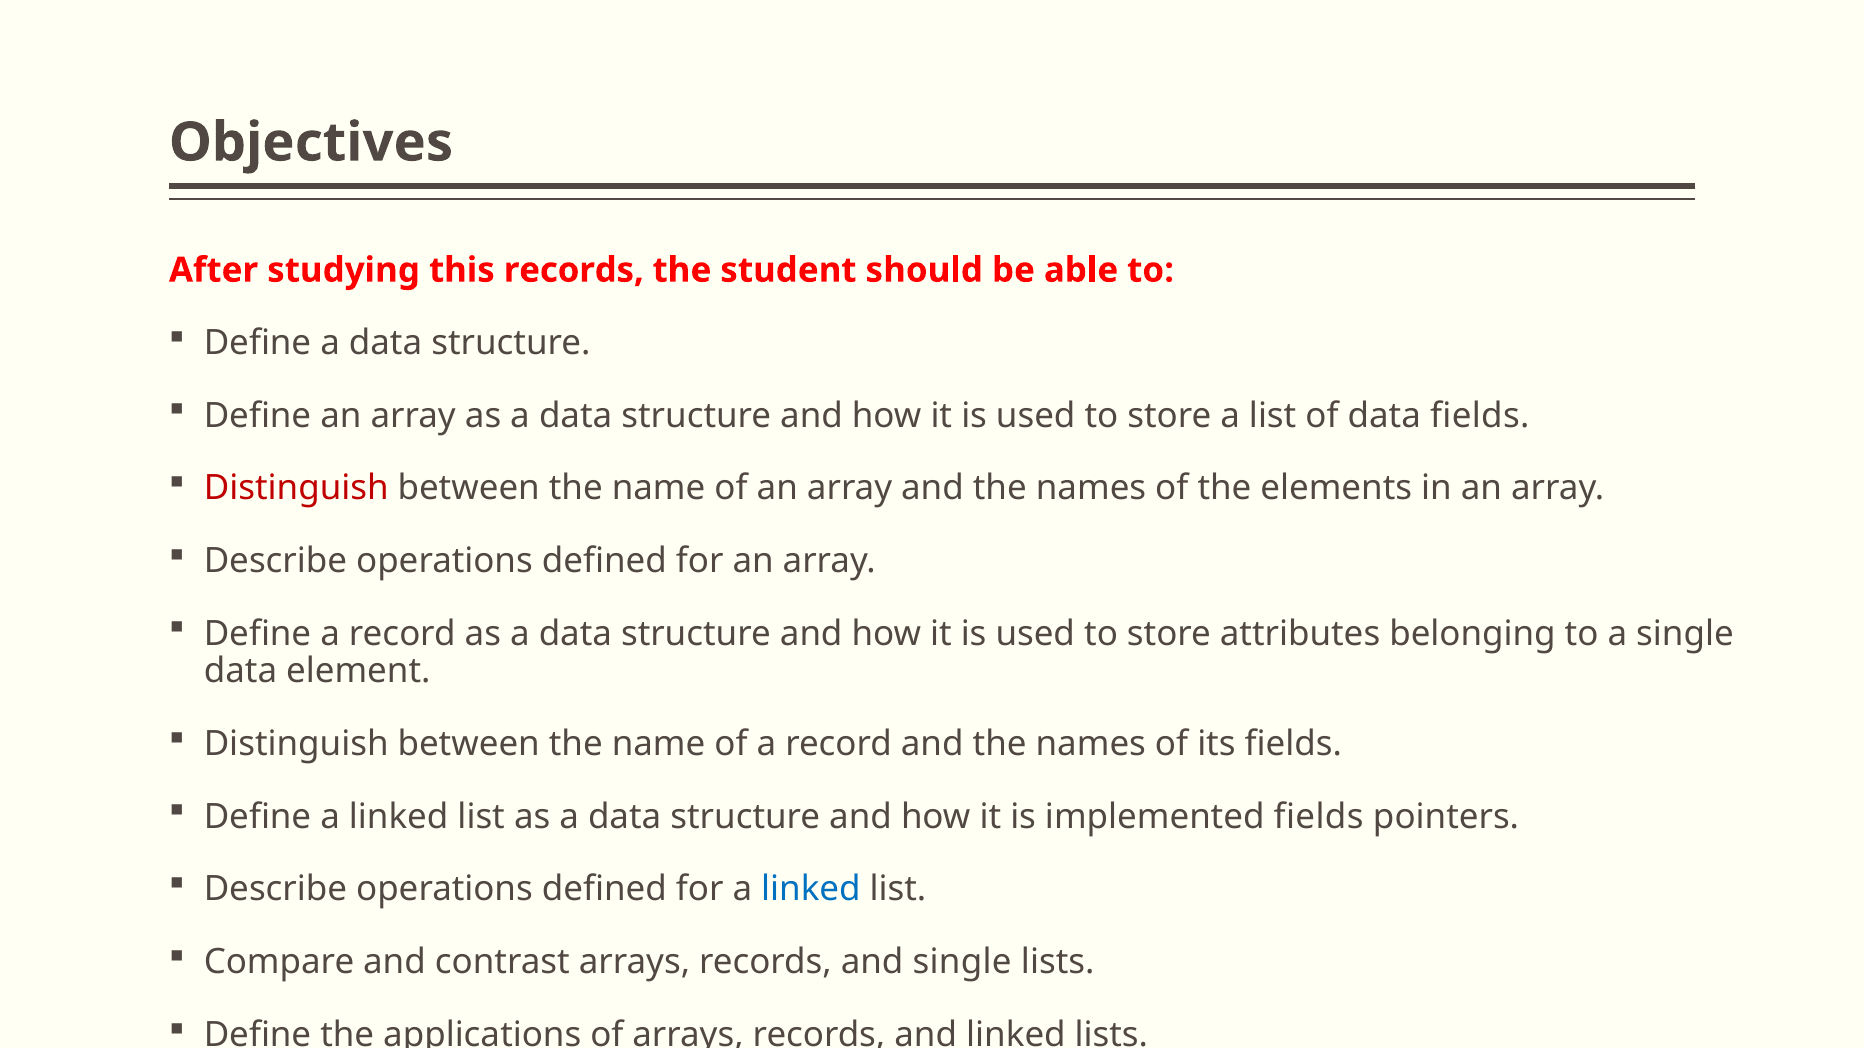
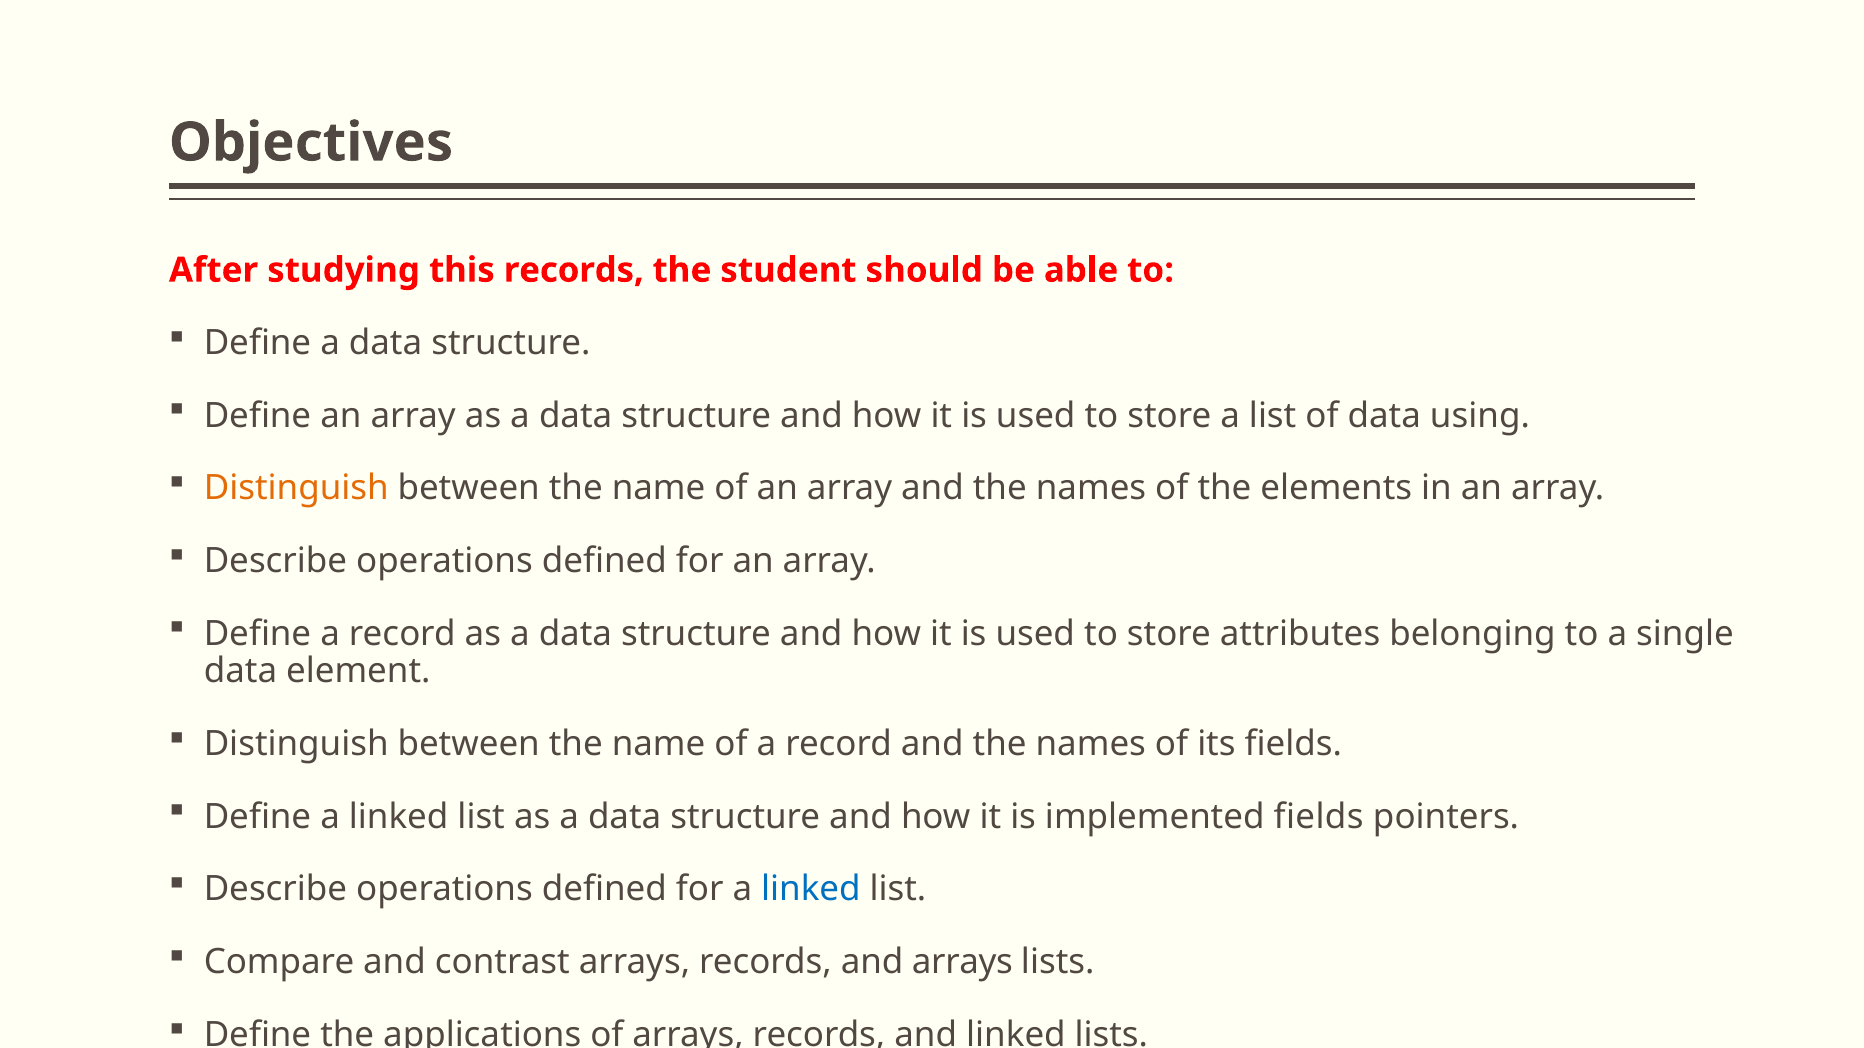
data fields: fields -> using
Distinguish at (296, 488) colour: red -> orange
and single: single -> arrays
